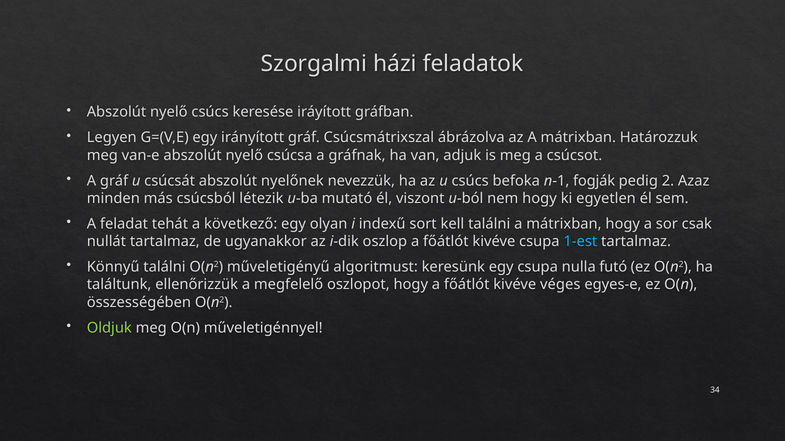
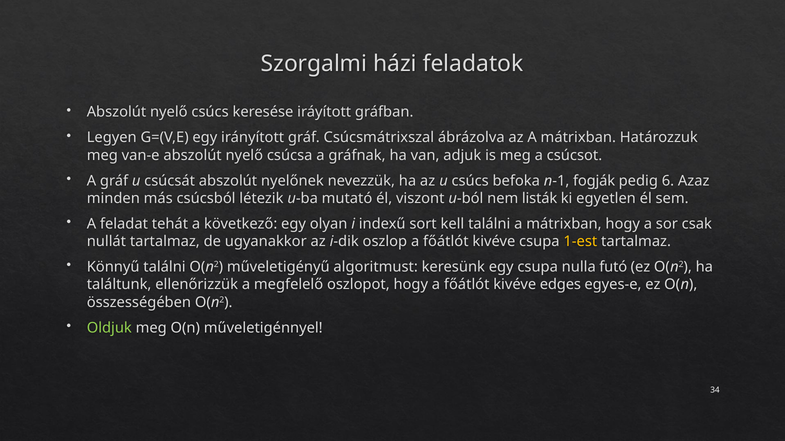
2: 2 -> 6
nem hogy: hogy -> listák
1-est colour: light blue -> yellow
véges: véges -> edges
